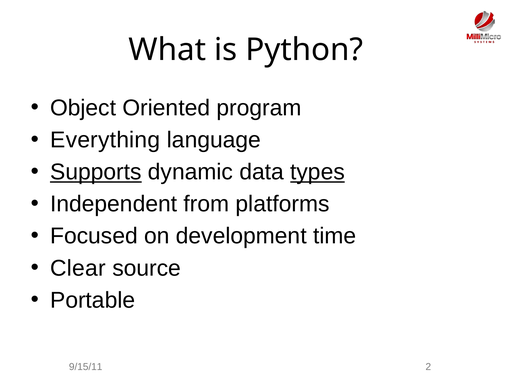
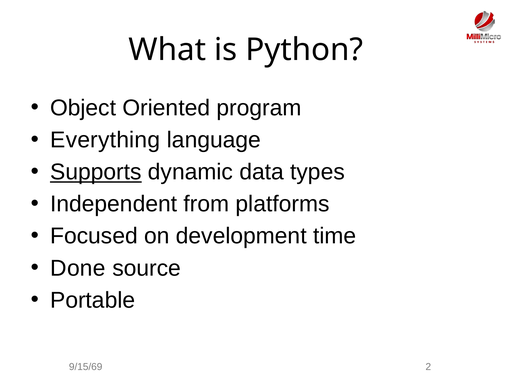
types underline: present -> none
Clear: Clear -> Done
9/15/11: 9/15/11 -> 9/15/69
